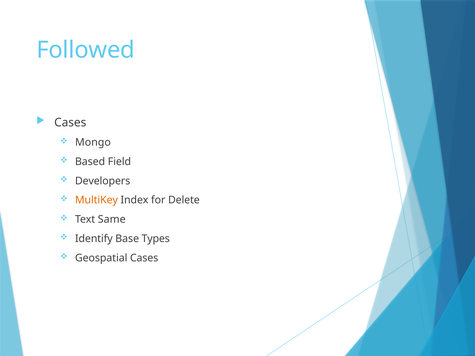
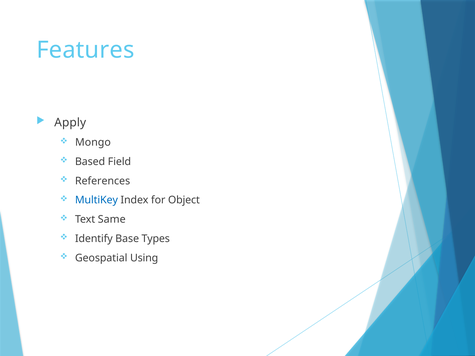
Followed: Followed -> Features
Cases at (70, 123): Cases -> Apply
Developers: Developers -> References
MultiKey colour: orange -> blue
Delete: Delete -> Object
Geospatial Cases: Cases -> Using
